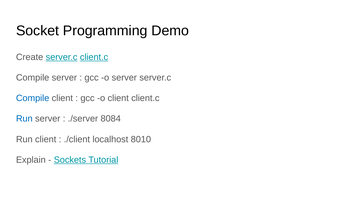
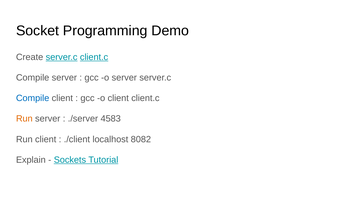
Run at (24, 119) colour: blue -> orange
8084: 8084 -> 4583
8010: 8010 -> 8082
